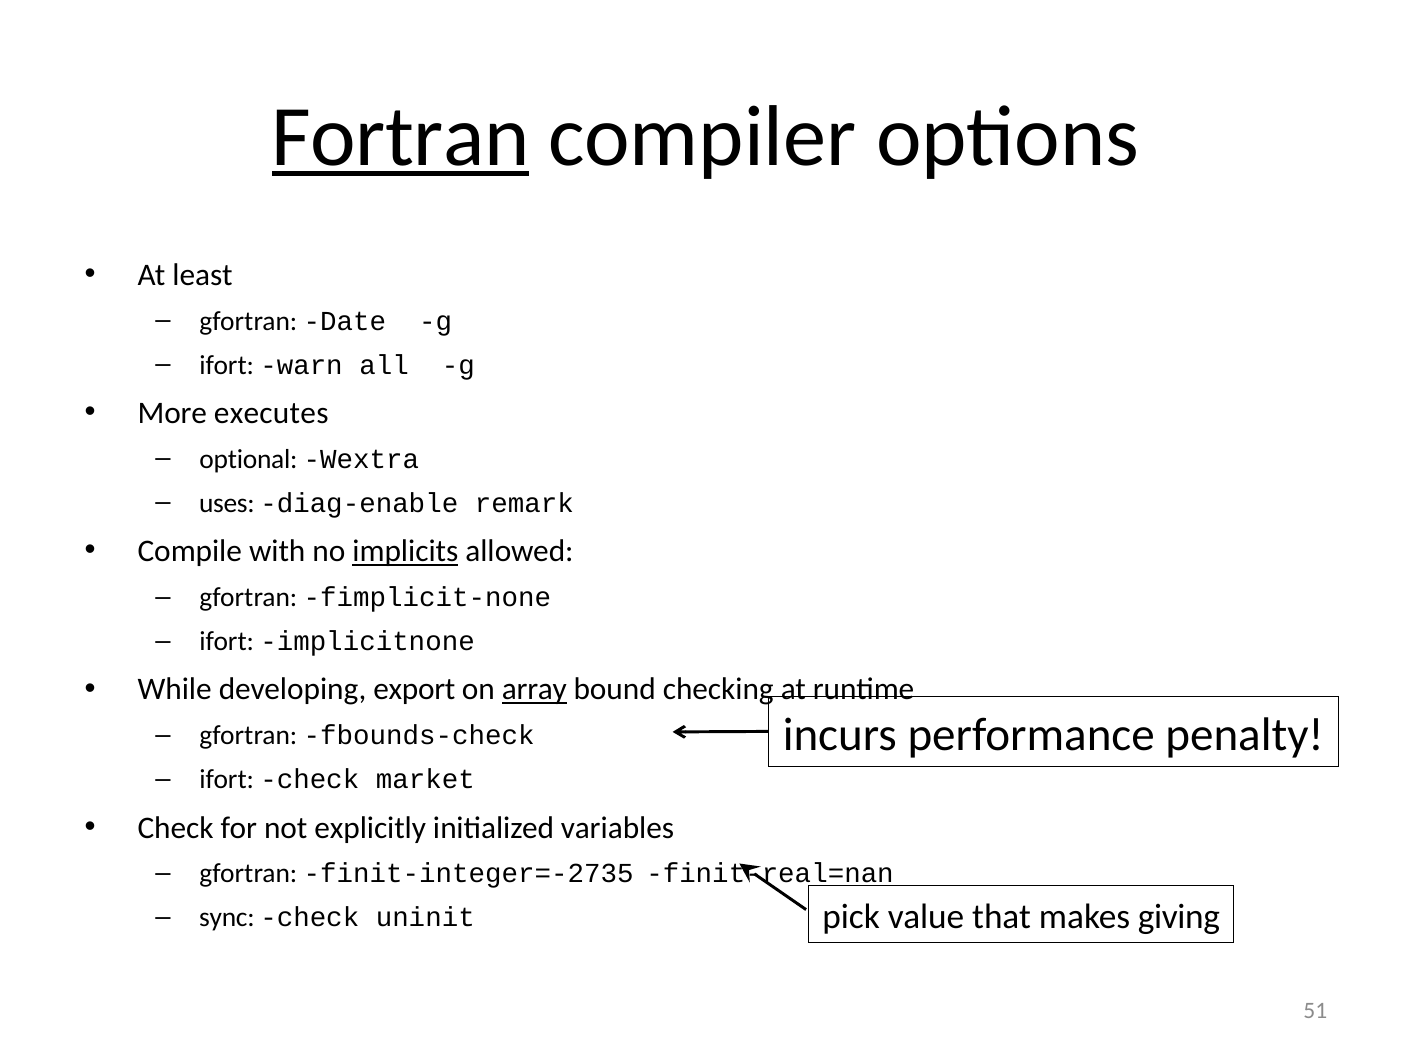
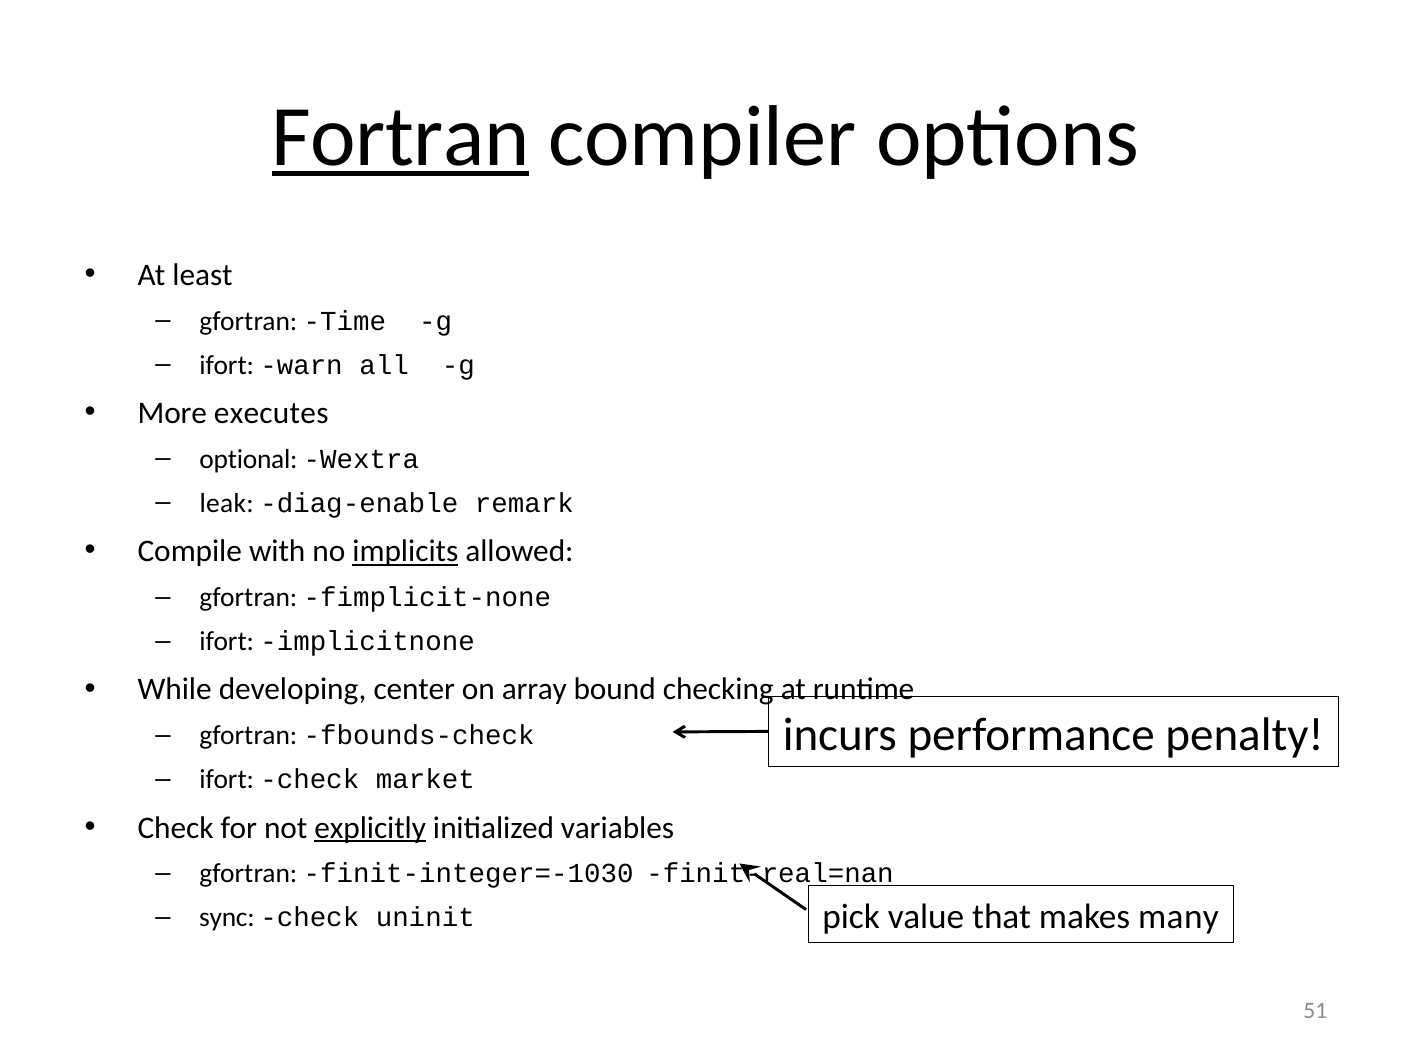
Date: Date -> Time
uses: uses -> leak
export: export -> center
array underline: present -> none
explicitly underline: none -> present
finit-integer=-2735: finit-integer=-2735 -> finit-integer=-1030
giving: giving -> many
